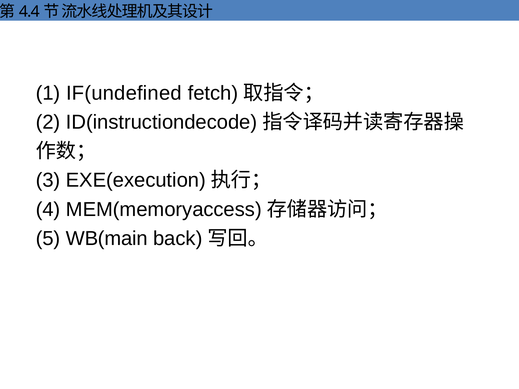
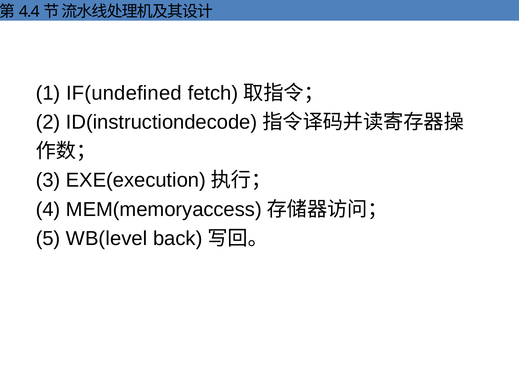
WB(main: WB(main -> WB(level
